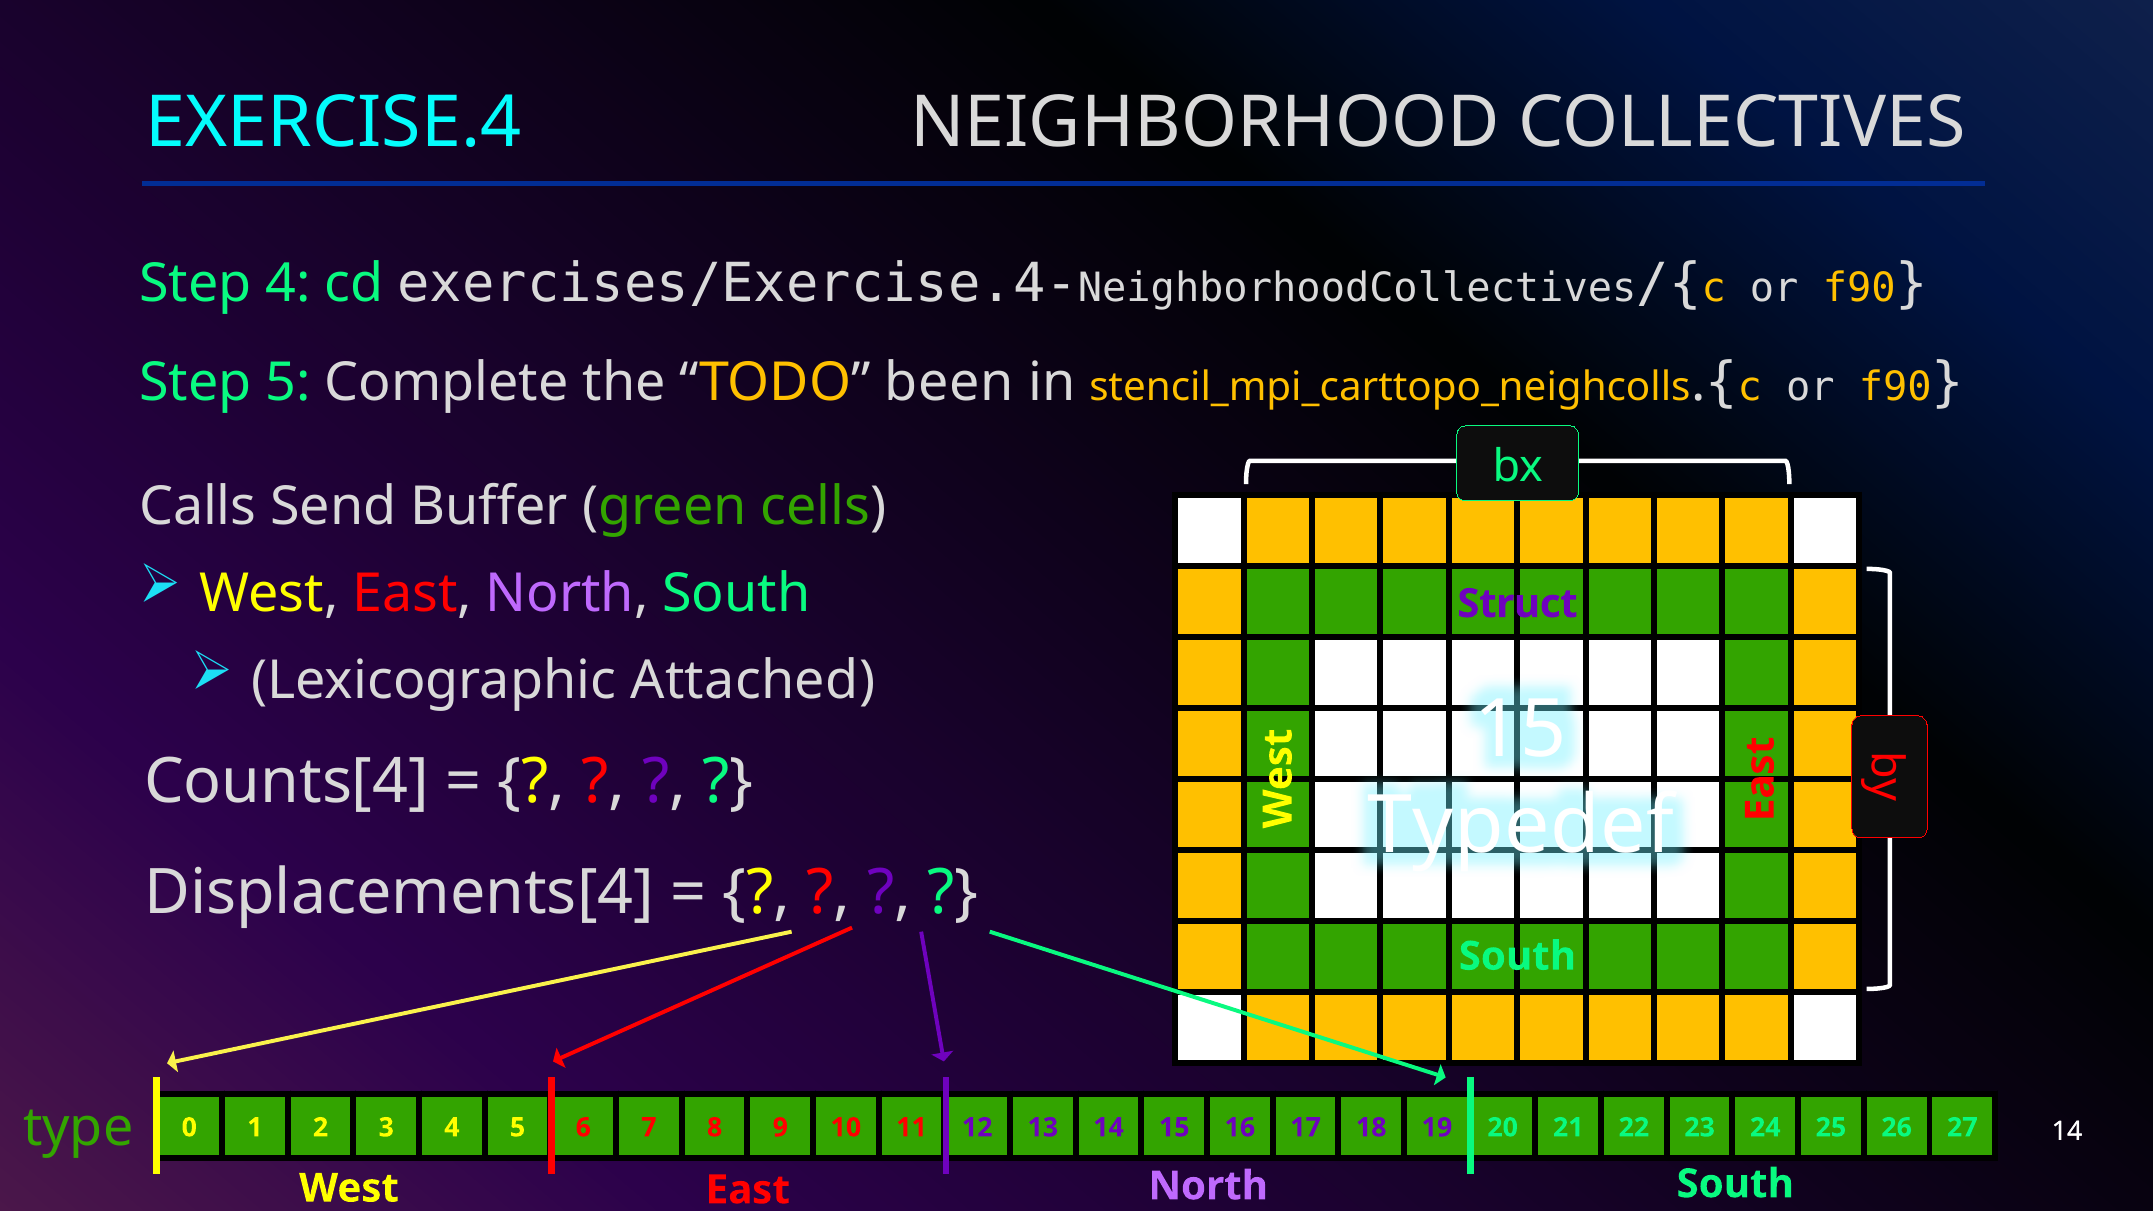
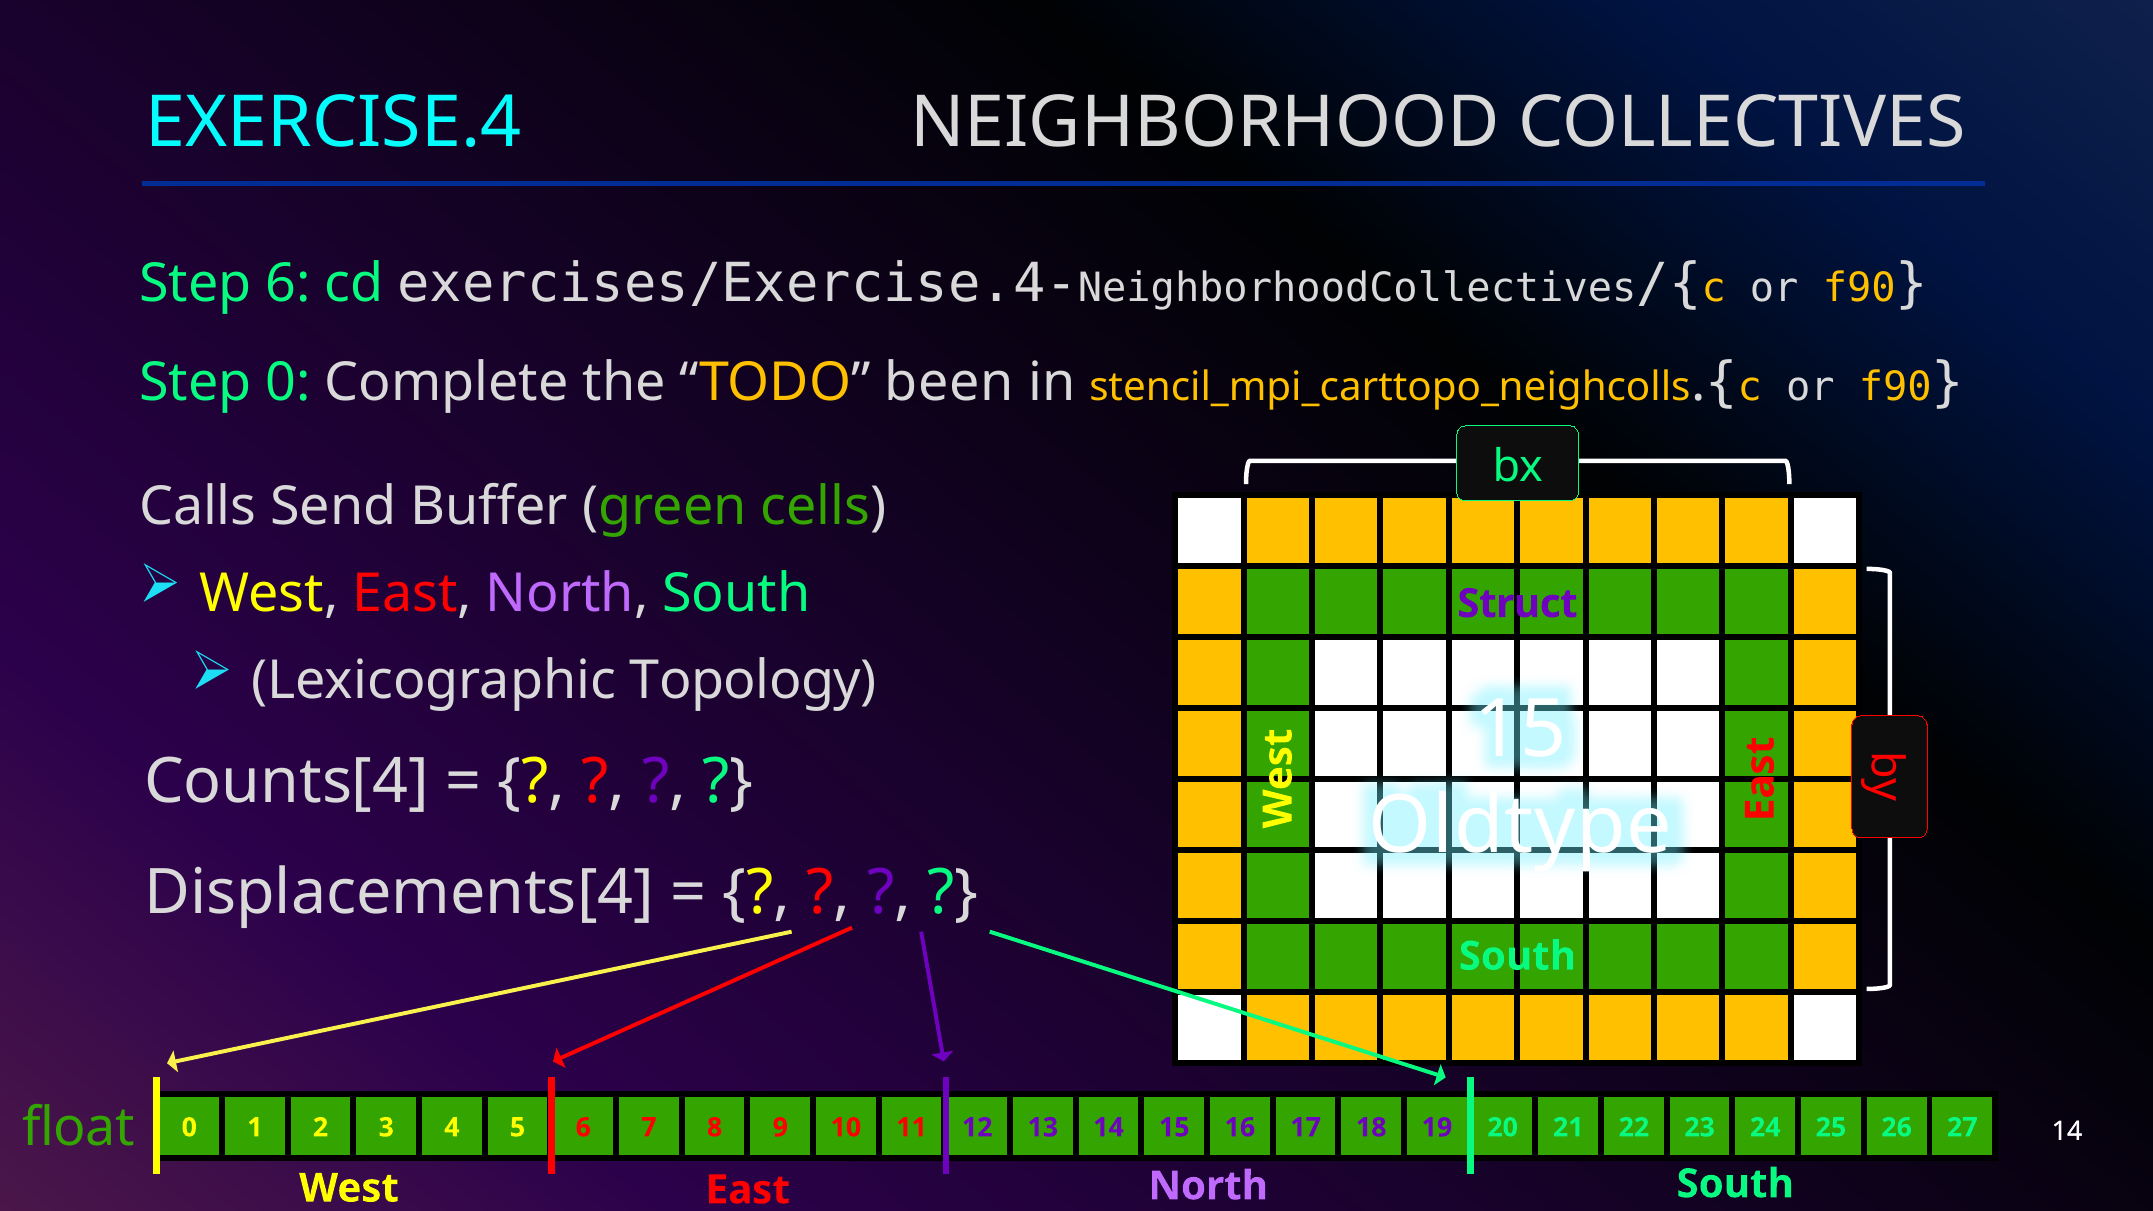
Step 4: 4 -> 6
Step 5: 5 -> 0
Attached: Attached -> Topology
Typedef: Typedef -> Oldtype
type: type -> float
